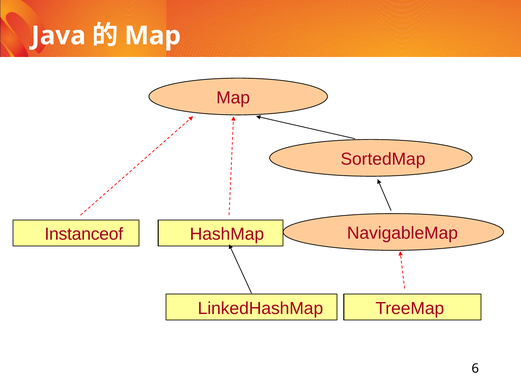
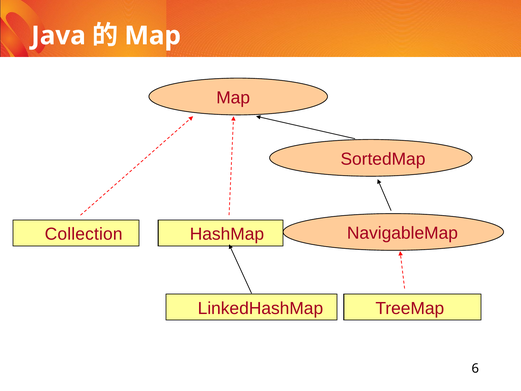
Instanceof: Instanceof -> Collection
